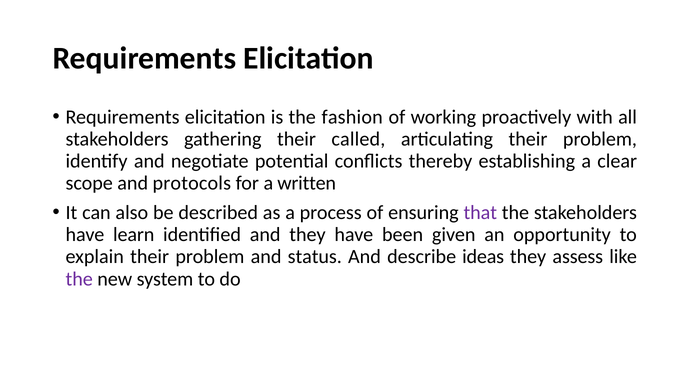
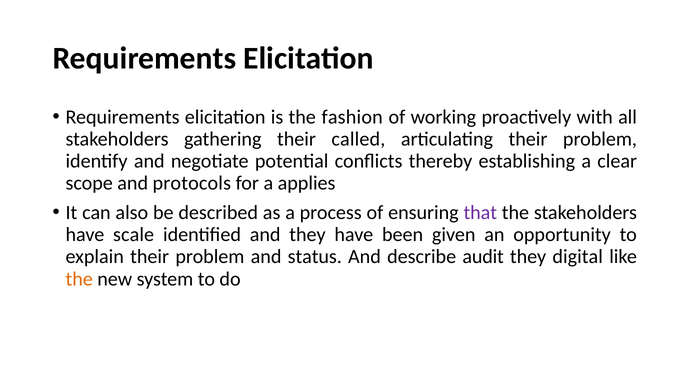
written: written -> applies
learn: learn -> scale
ideas: ideas -> audit
assess: assess -> digital
the at (79, 279) colour: purple -> orange
